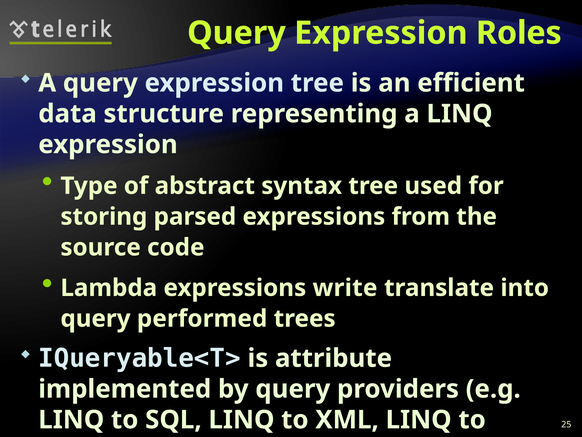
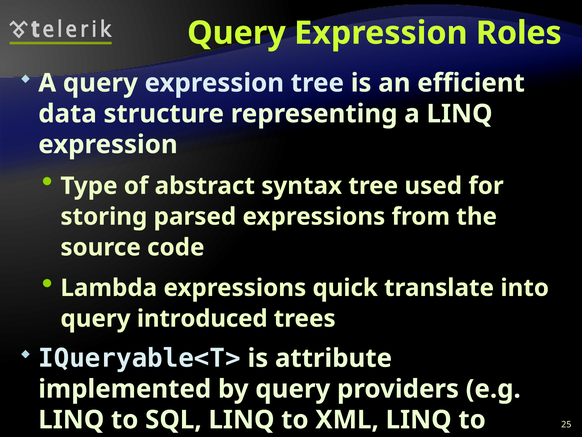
write: write -> quick
performed: performed -> introduced
